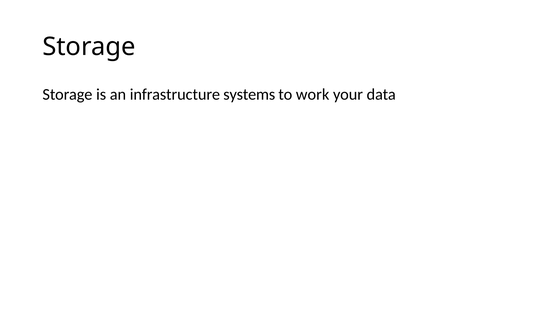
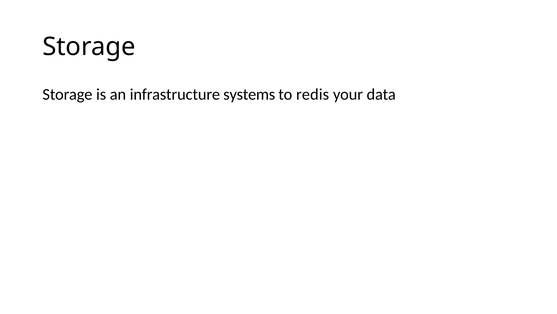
work: work -> redis
